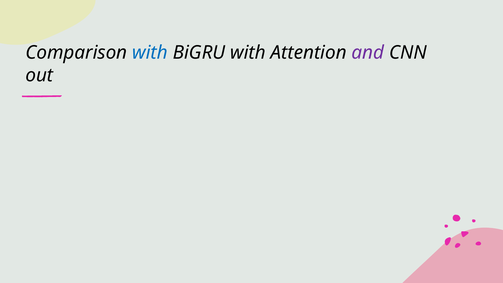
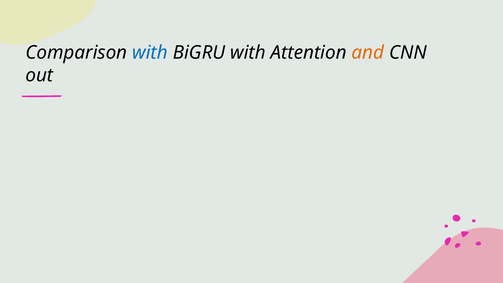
and colour: purple -> orange
